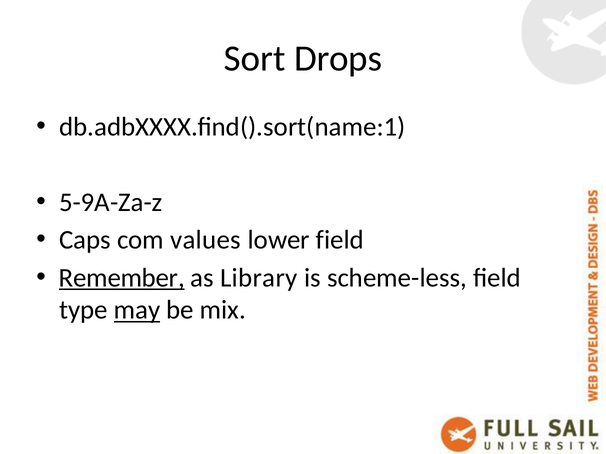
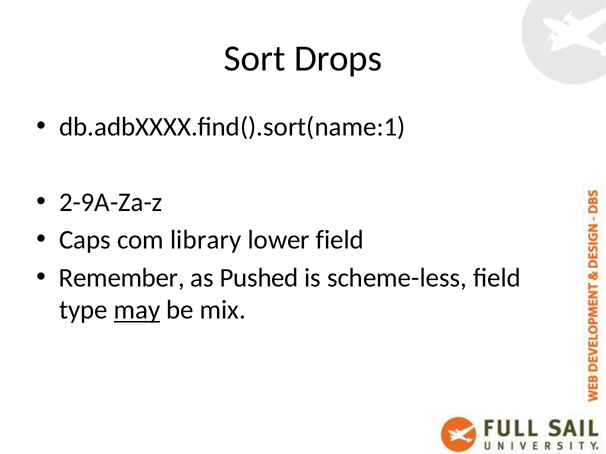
5-9A-Za-z: 5-9A-Za-z -> 2-9A-Za-z
values: values -> library
Remember underline: present -> none
Library: Library -> Pushed
